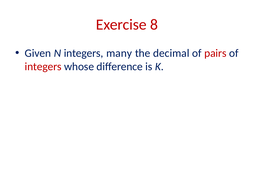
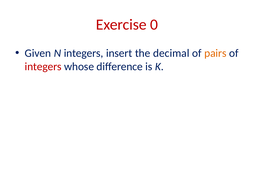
8: 8 -> 0
many: many -> insert
pairs colour: red -> orange
